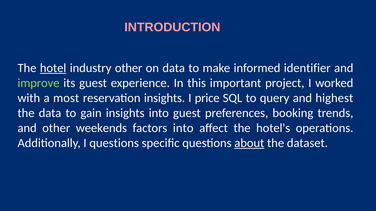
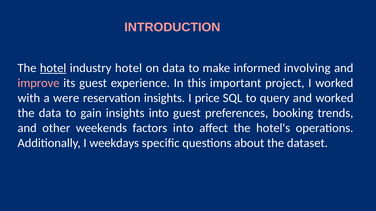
industry other: other -> hotel
identifier: identifier -> involving
improve colour: light green -> pink
most: most -> were
and highest: highest -> worked
I questions: questions -> weekdays
about underline: present -> none
